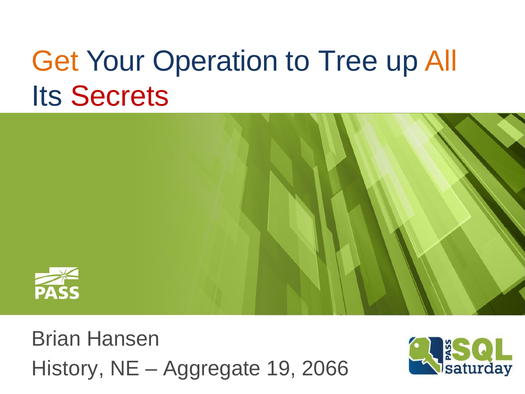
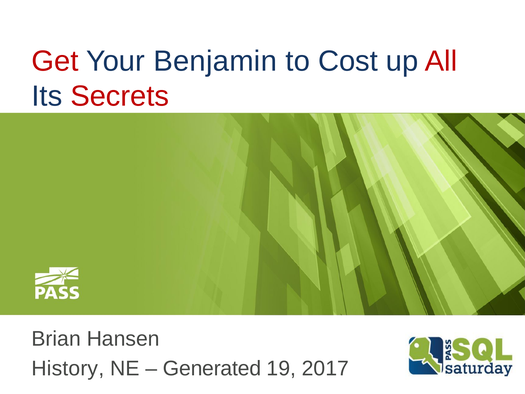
Get colour: orange -> red
Operation: Operation -> Benjamin
Tree: Tree -> Cost
All colour: orange -> red
Aggregate: Aggregate -> Generated
2066: 2066 -> 2017
